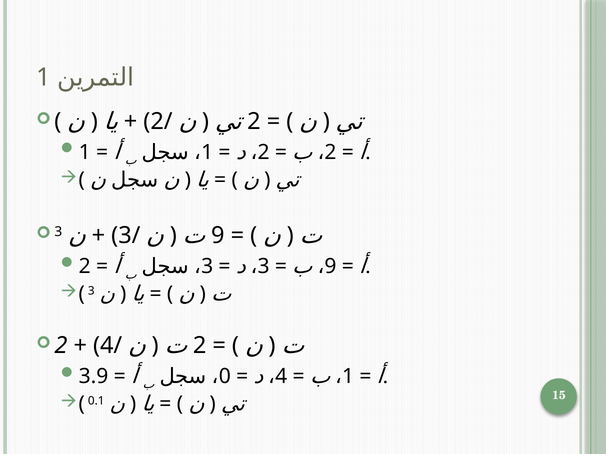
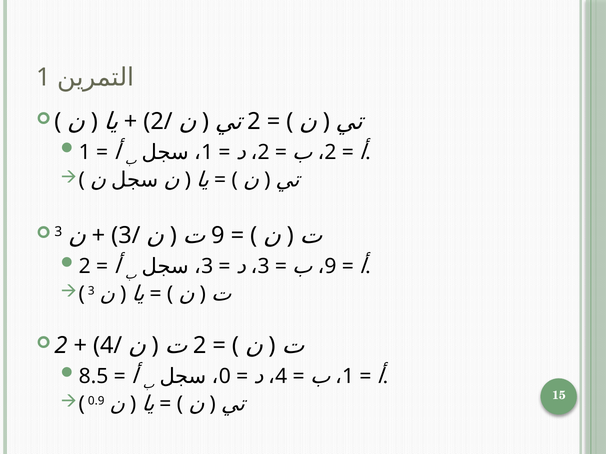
3.9: 3.9 -> 8.5
0.1: 0.1 -> 0.9
